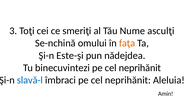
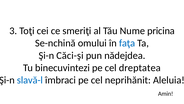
asculţi: asculţi -> pricina
faţa colour: orange -> blue
Este-şi: Este-şi -> Căci-şi
binecuvintezi pe cel neprihănit: neprihănit -> dreptatea
